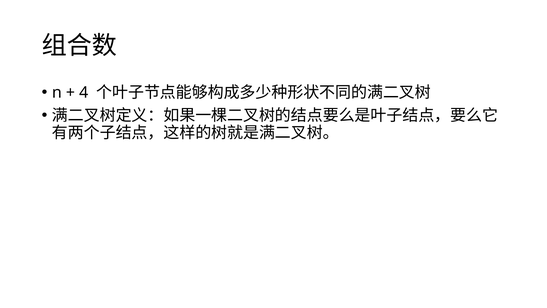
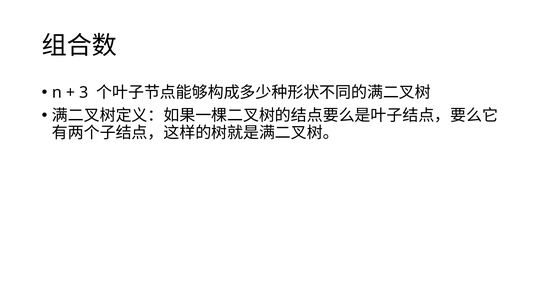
4: 4 -> 3
